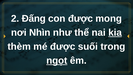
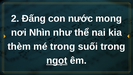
con được: được -> nước
kia underline: present -> none
mé được: được -> trong
